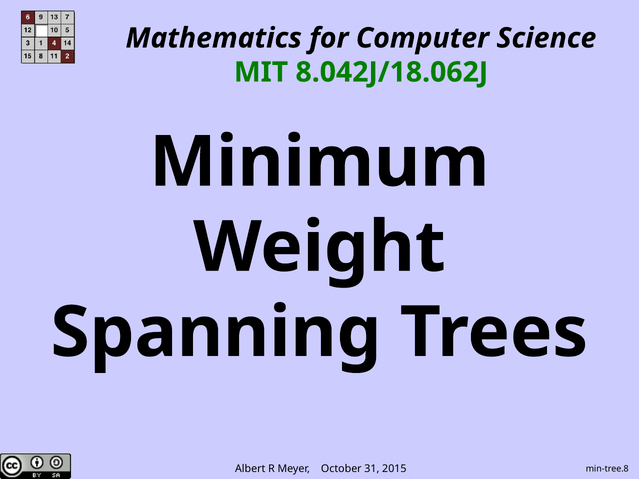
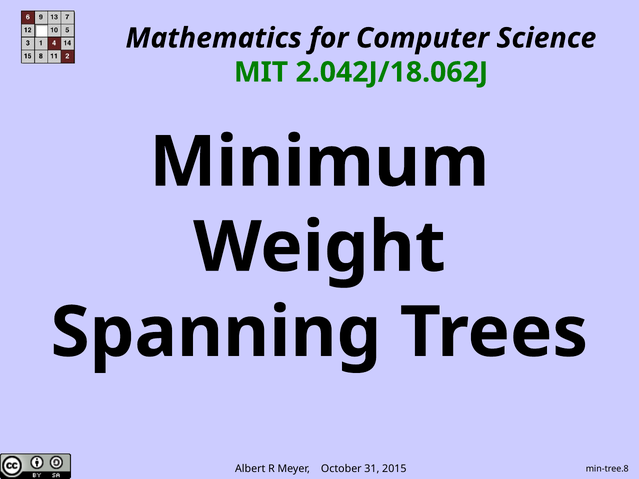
8.042J/18.062J: 8.042J/18.062J -> 2.042J/18.062J
